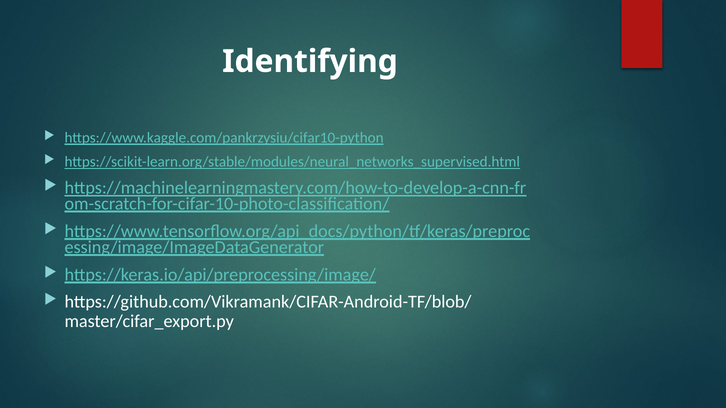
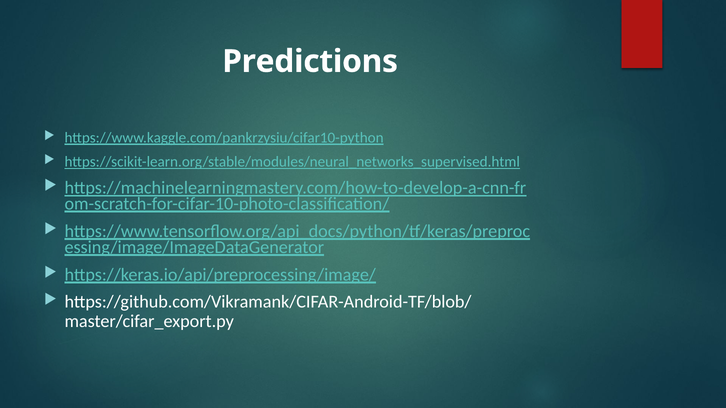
Identifying: Identifying -> Predictions
